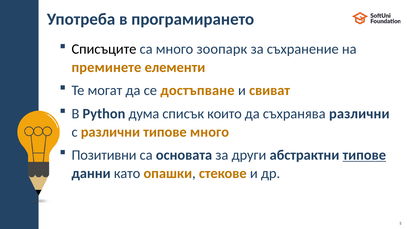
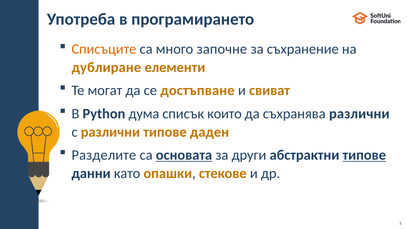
Списъците colour: black -> orange
зоопарк: зоопарк -> започне
преминете: преминете -> дублиране
типове много: много -> даден
Позитивни: Позитивни -> Разделите
основата underline: none -> present
